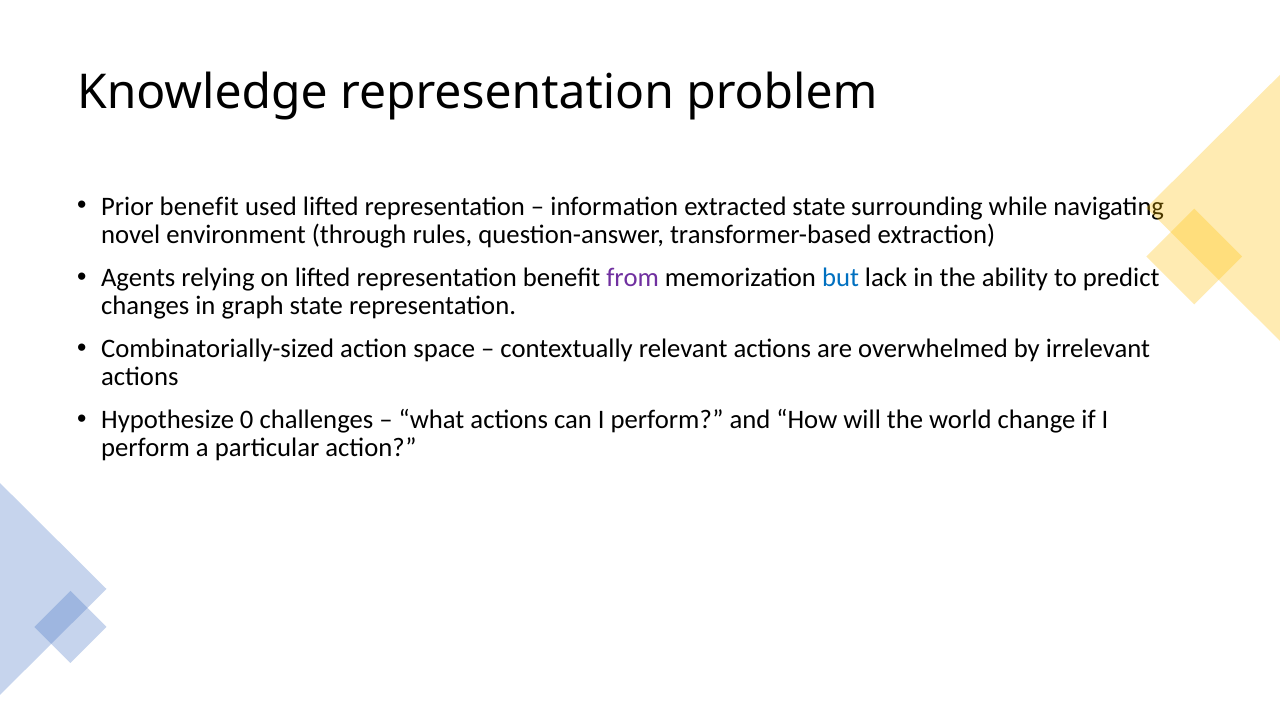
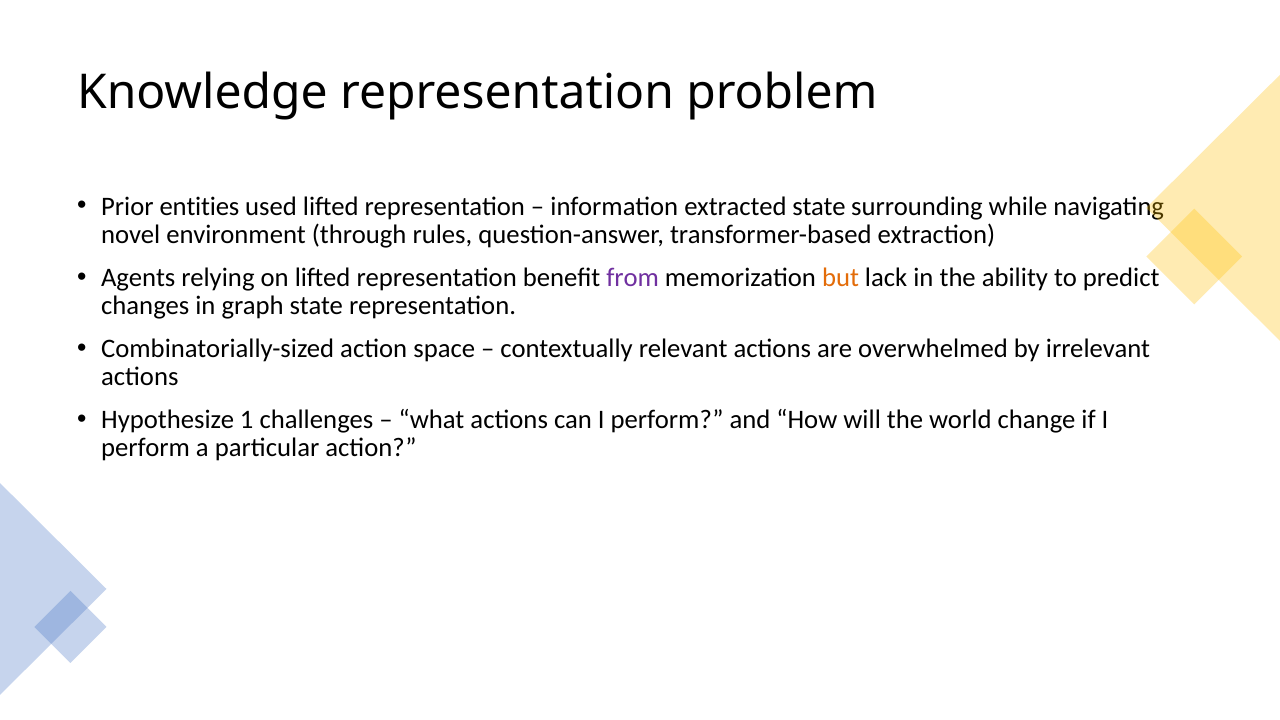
Prior benefit: benefit -> entities
but colour: blue -> orange
0: 0 -> 1
